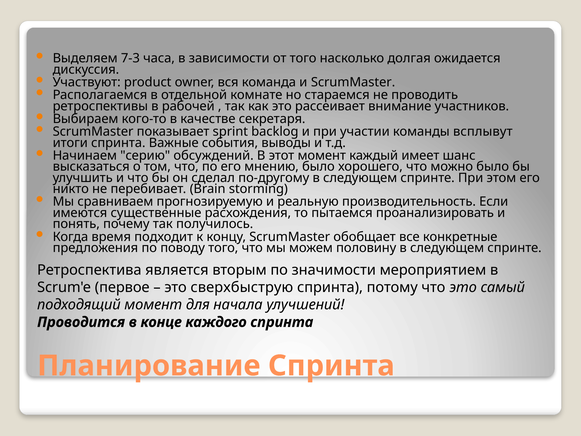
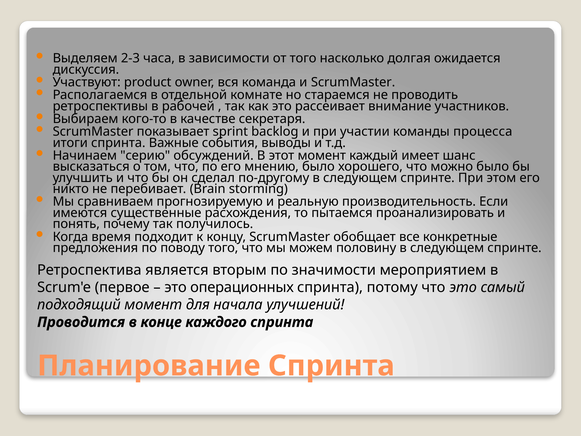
7-3: 7-3 -> 2-3
всплывут: всплывут -> процесса
сверхбыструю: сверхбыструю -> операционных
